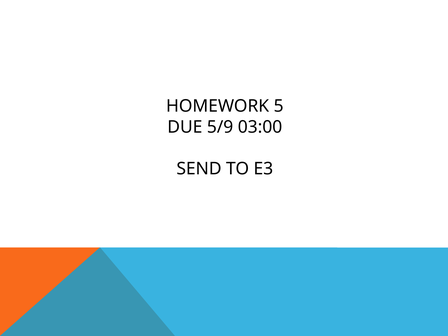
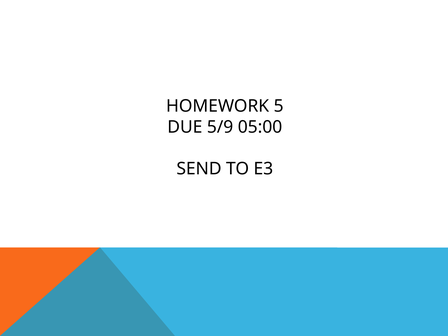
03:00: 03:00 -> 05:00
